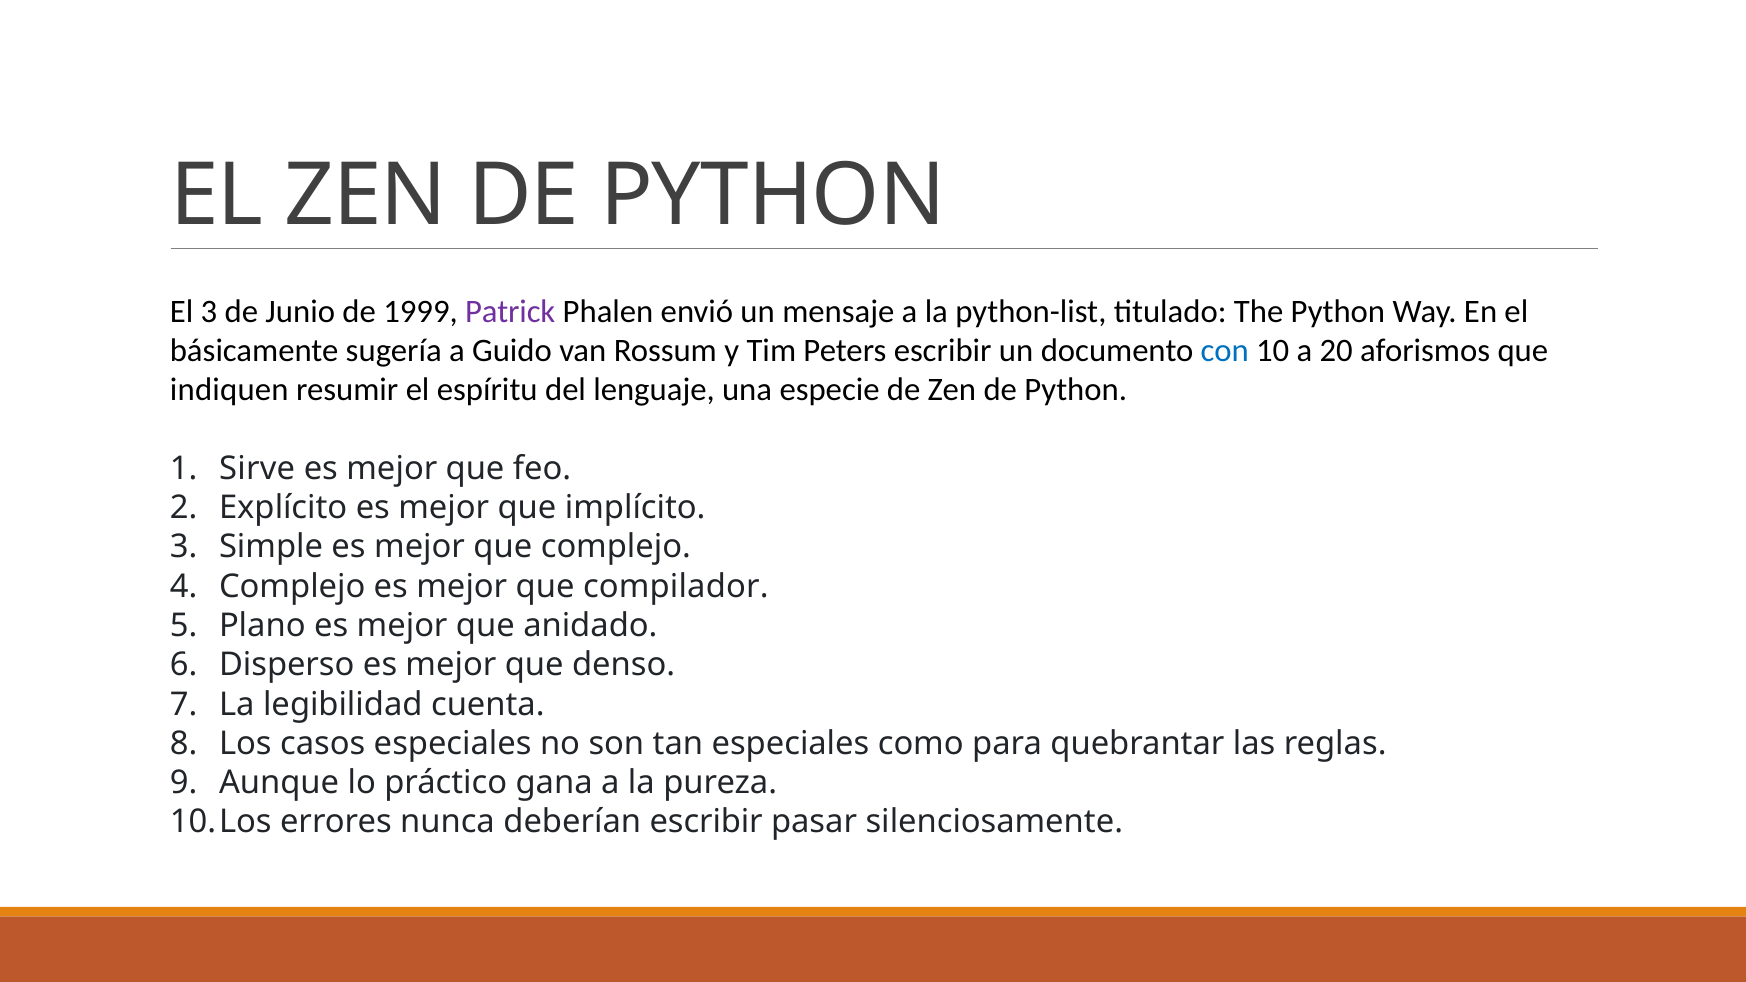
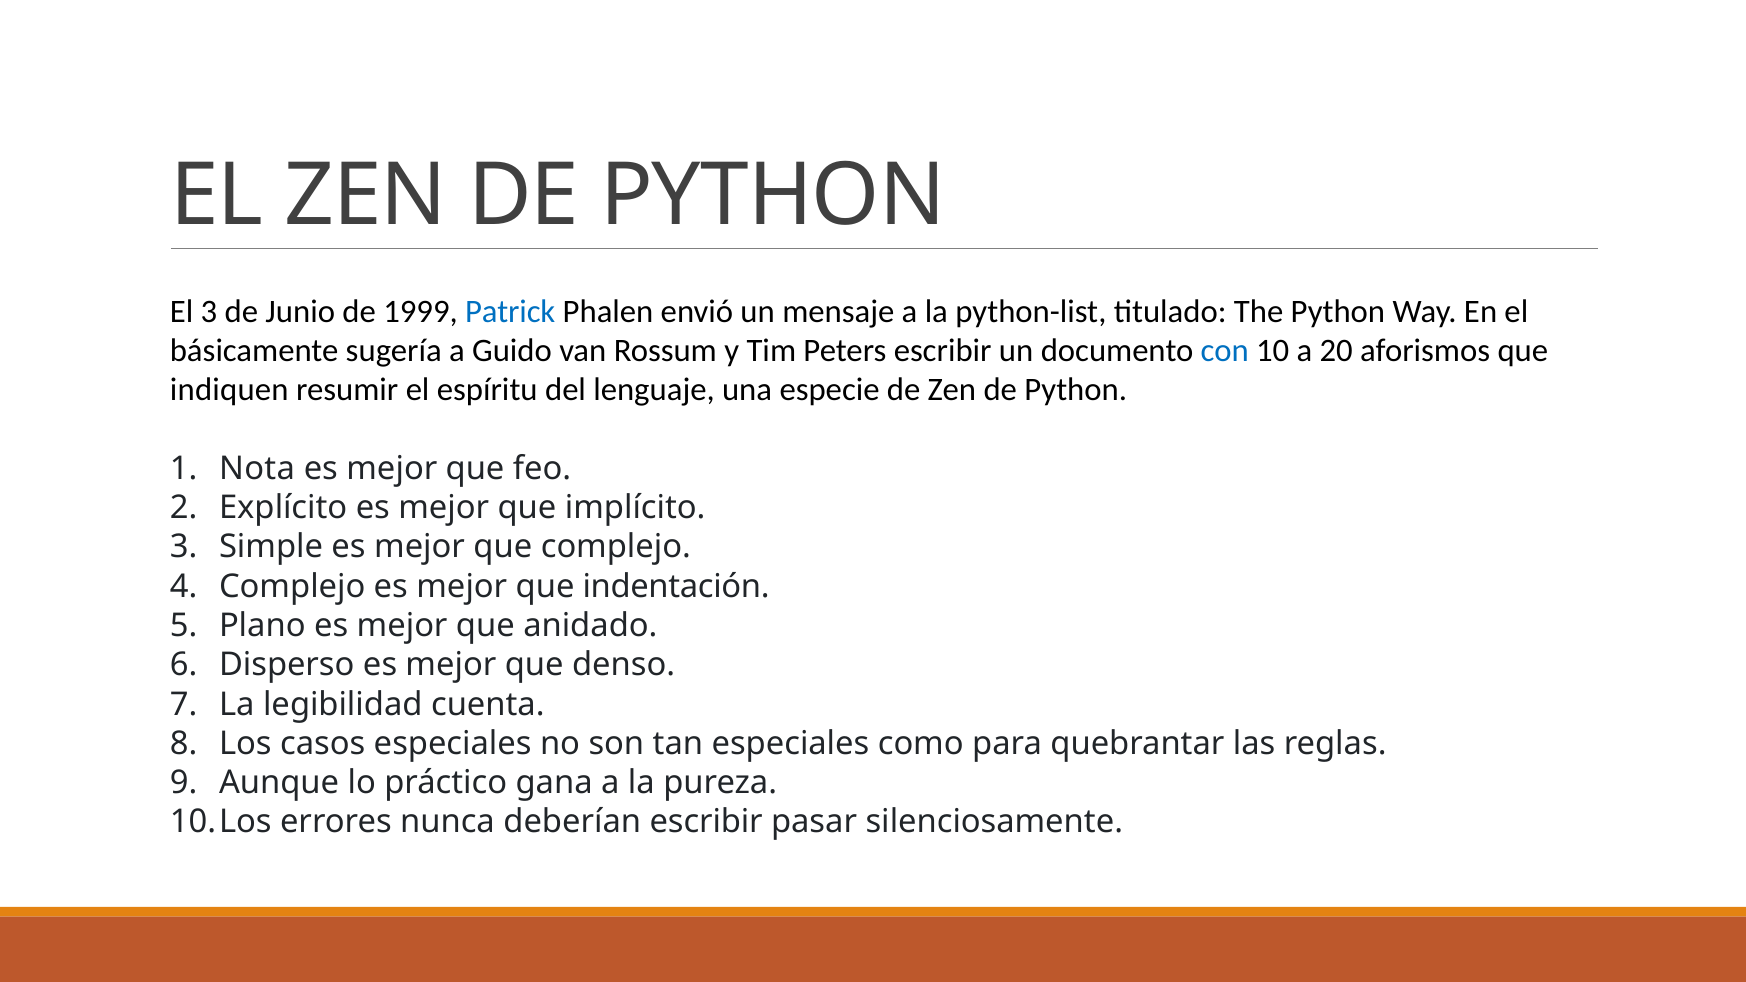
Patrick colour: purple -> blue
Sirve: Sirve -> Nota
compilador: compilador -> indentación
